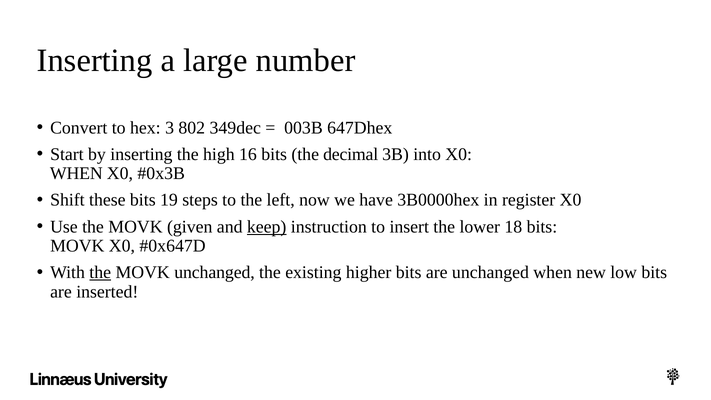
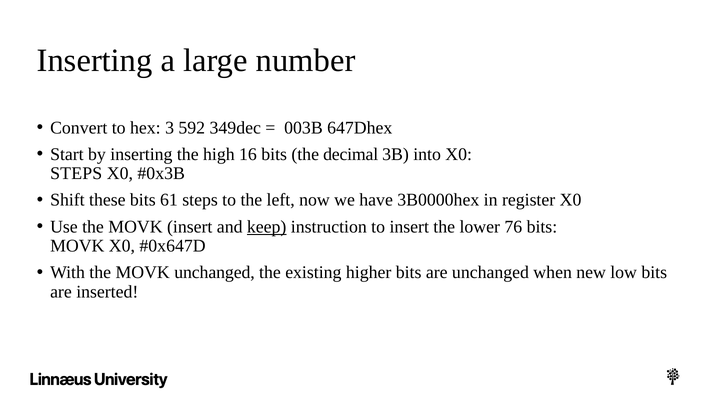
802: 802 -> 592
WHEN at (76, 173): WHEN -> STEPS
19: 19 -> 61
MOVK given: given -> insert
18: 18 -> 76
the at (100, 272) underline: present -> none
